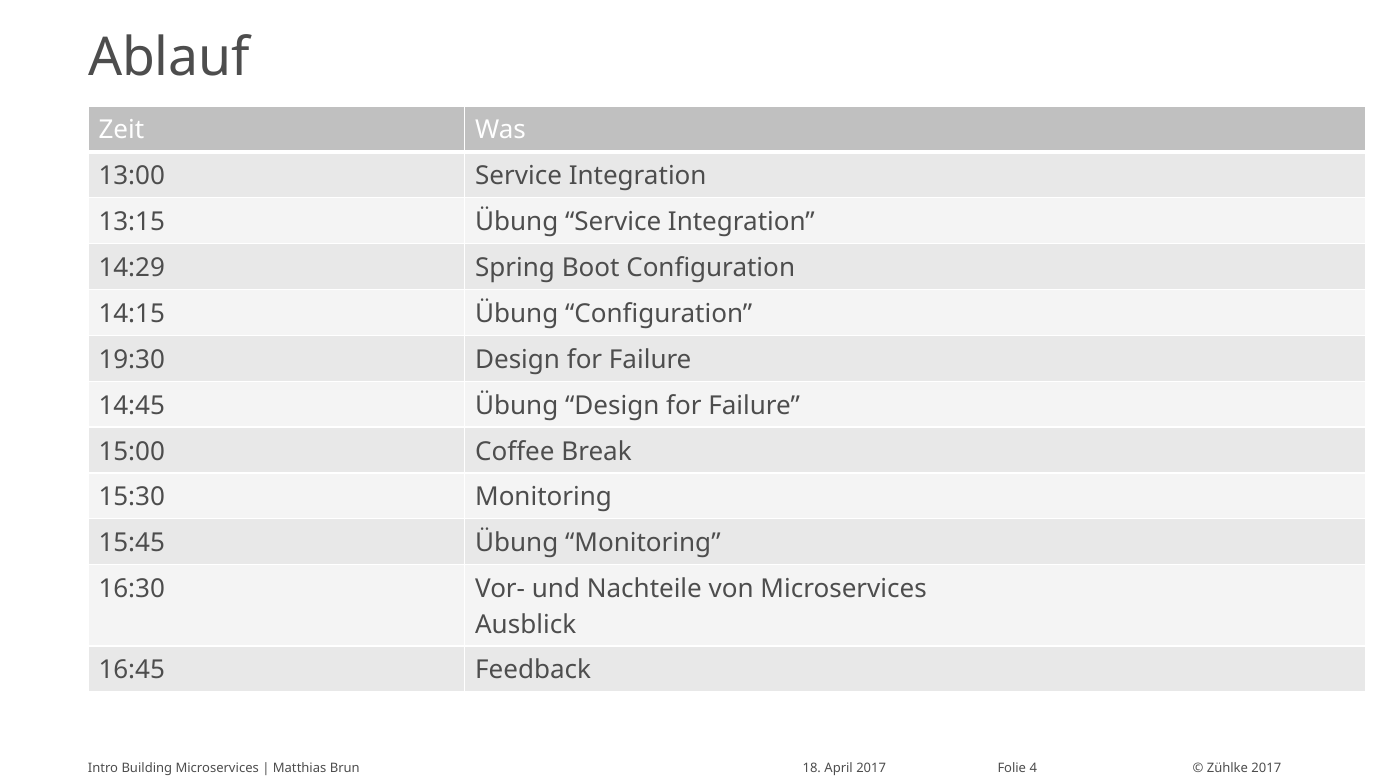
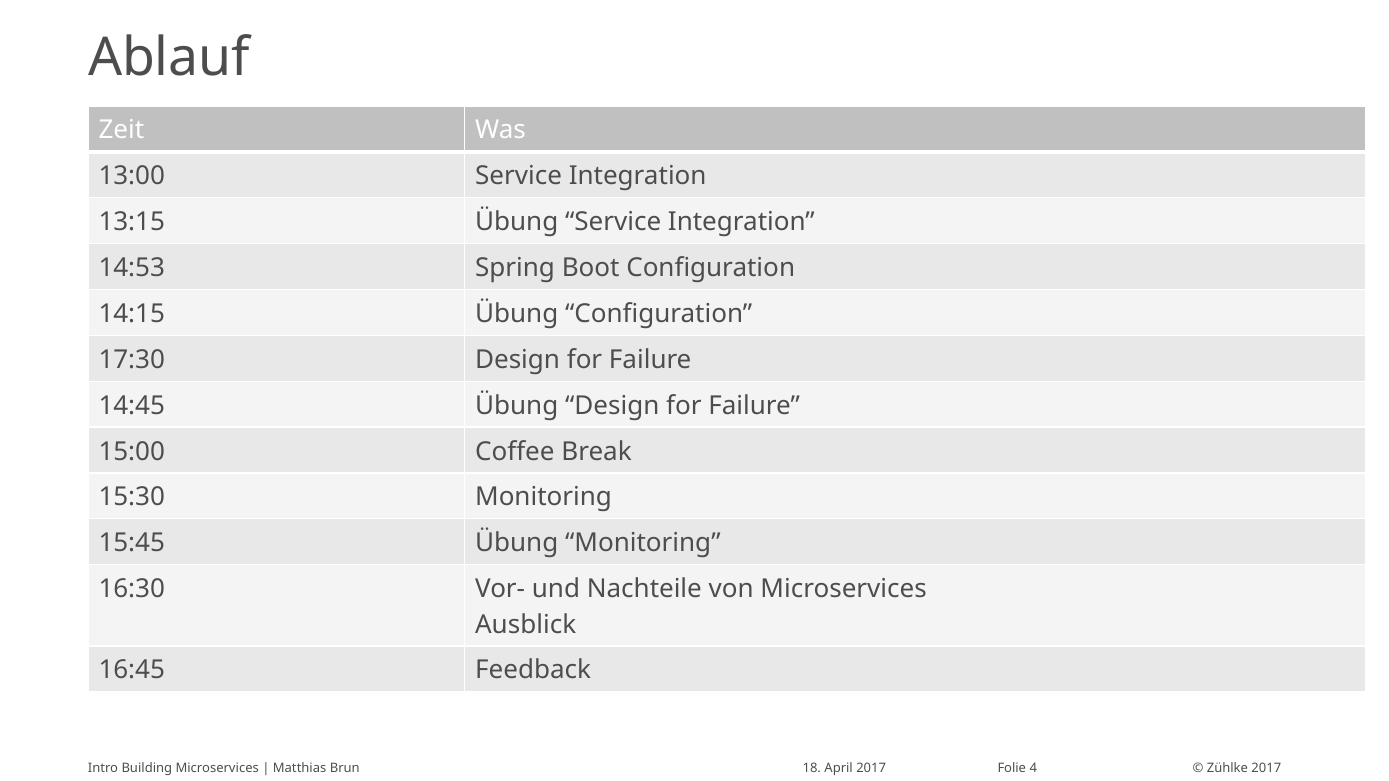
14:29: 14:29 -> 14:53
19:30: 19:30 -> 17:30
